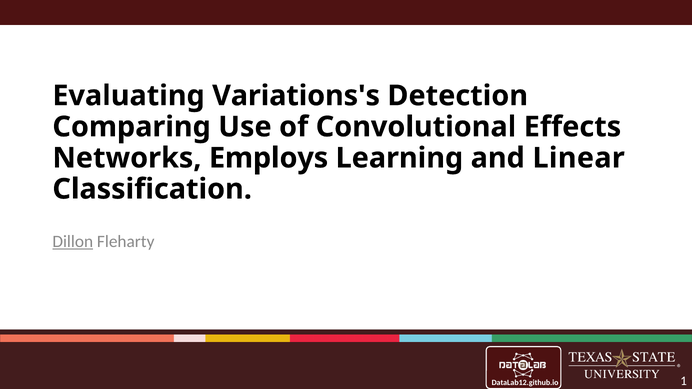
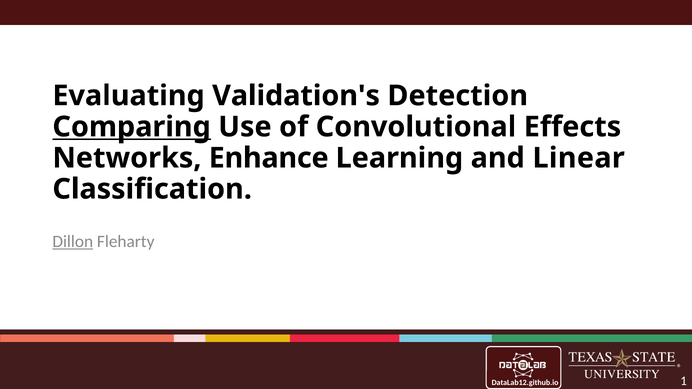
Variations's: Variations's -> Validation's
Comparing underline: none -> present
Employs: Employs -> Enhance
